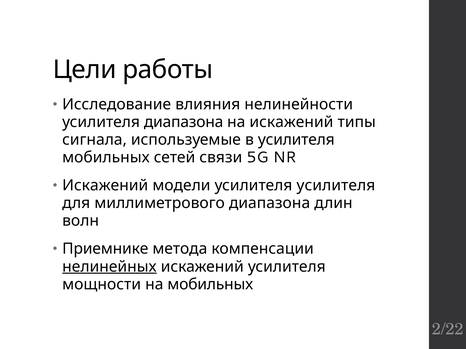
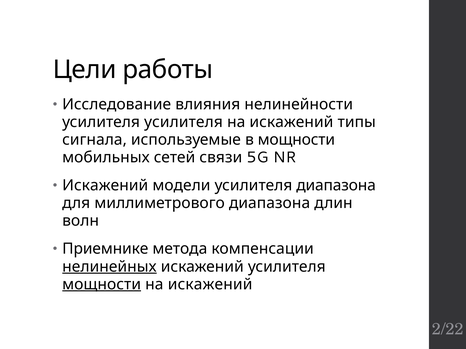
усилителя диапазона: диапазона -> усилителя
в усилителя: усилителя -> мощности
усилителя усилителя: усилителя -> диапазона
мощности at (102, 285) underline: none -> present
мобильных at (210, 285): мобильных -> искажений
